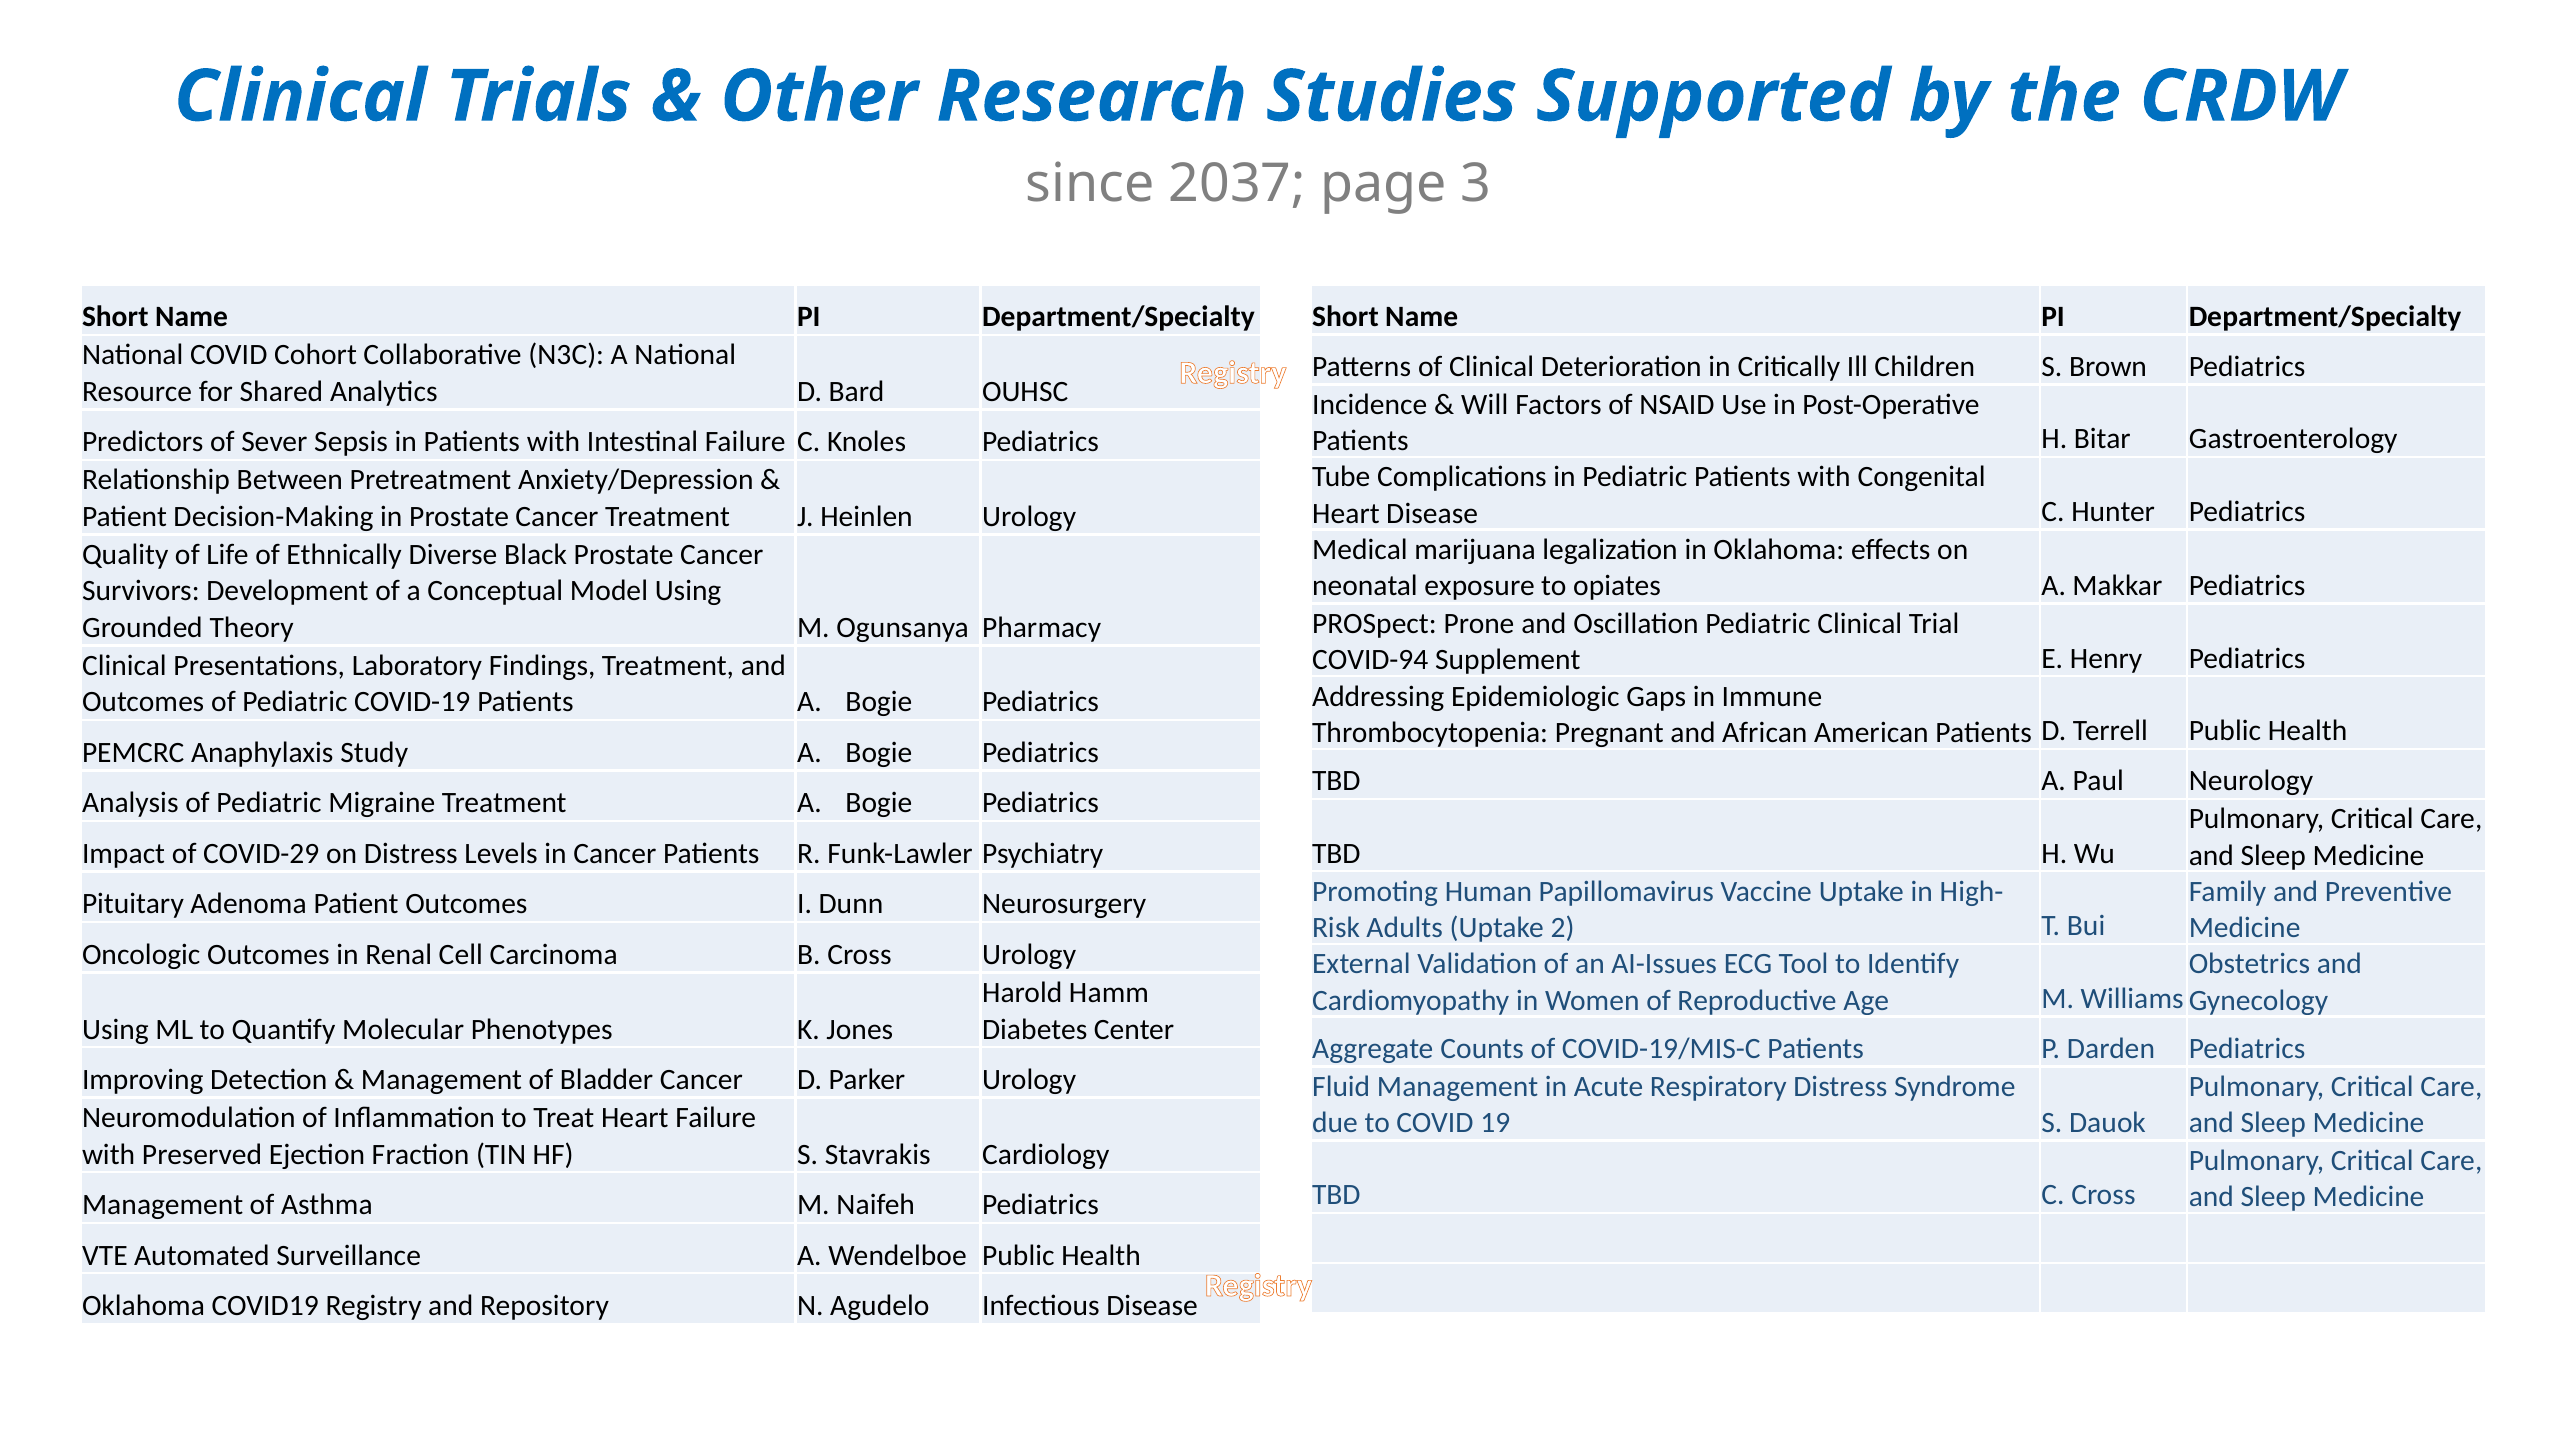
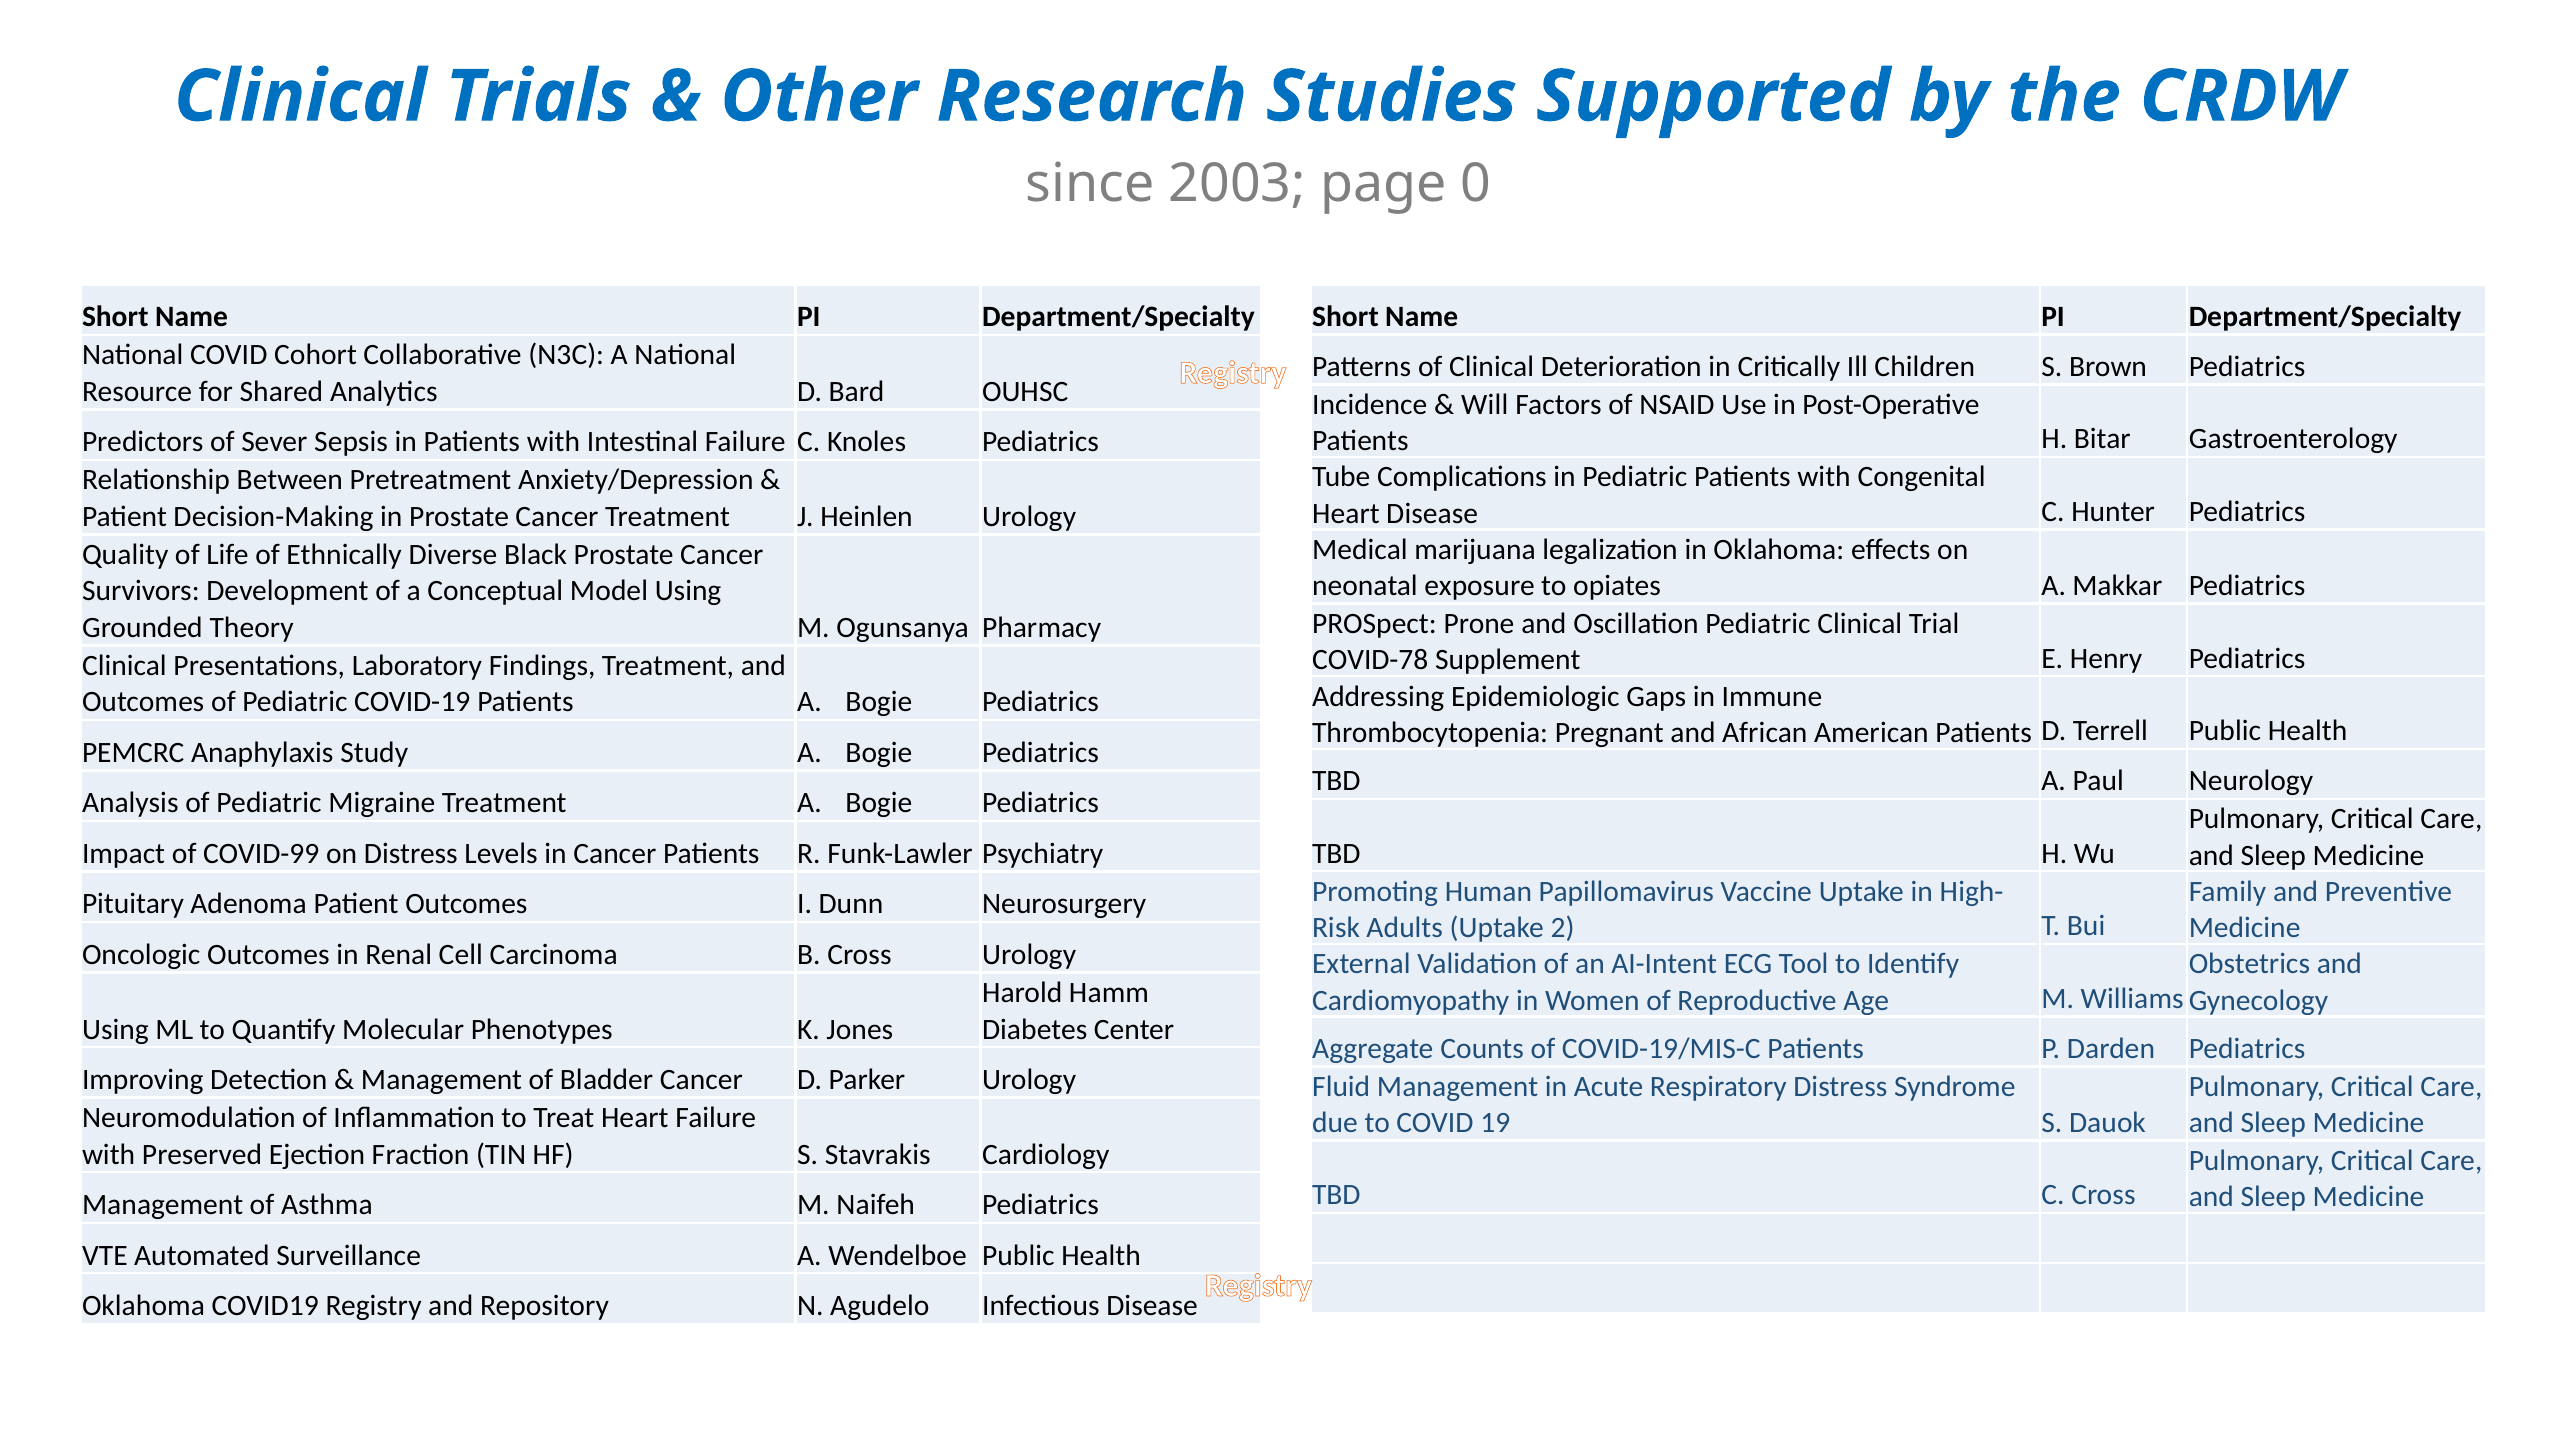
2037: 2037 -> 2003
3: 3 -> 0
COVID-94: COVID-94 -> COVID-78
COVID-29: COVID-29 -> COVID-99
AI-Issues: AI-Issues -> AI-Intent
